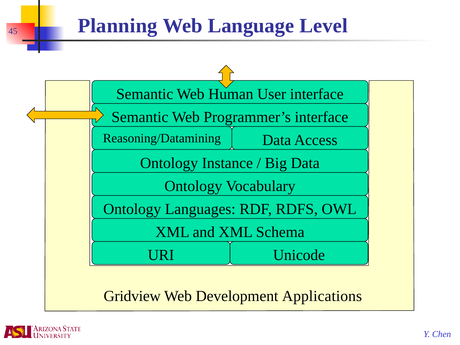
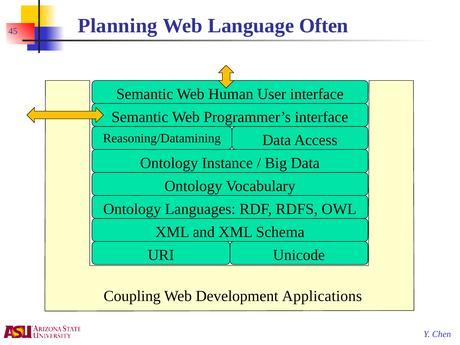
Level: Level -> Often
Gridview: Gridview -> Coupling
